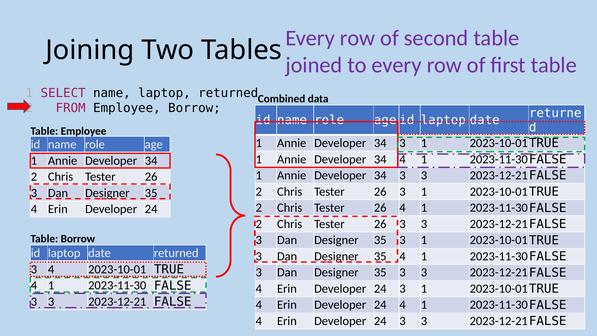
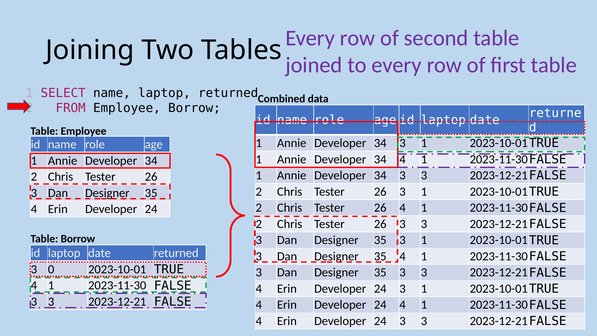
3 4: 4 -> 0
